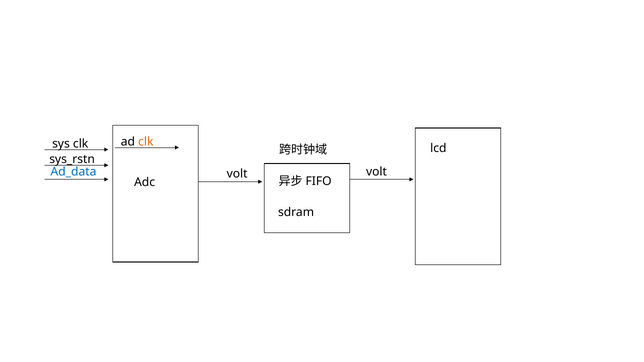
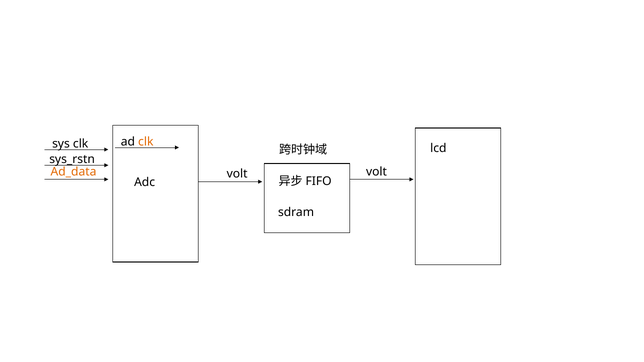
Ad_data colour: blue -> orange
